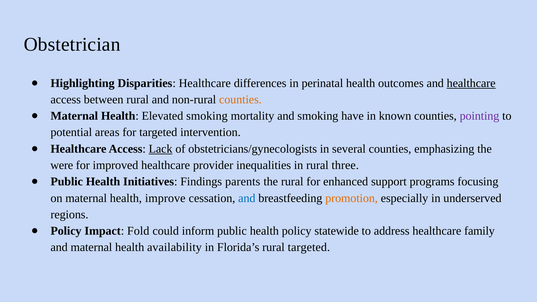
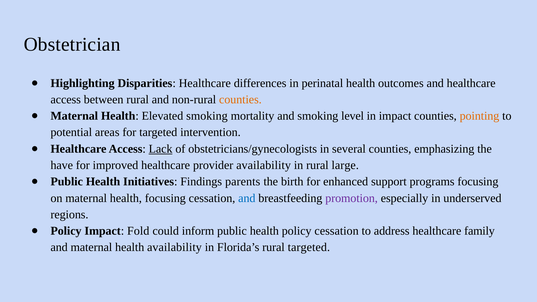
healthcare at (471, 83) underline: present -> none
have: have -> level
in known: known -> impact
pointing colour: purple -> orange
were: were -> have
provider inequalities: inequalities -> availability
three: three -> large
the rural: rural -> birth
health improve: improve -> focusing
promotion colour: orange -> purple
policy statewide: statewide -> cessation
